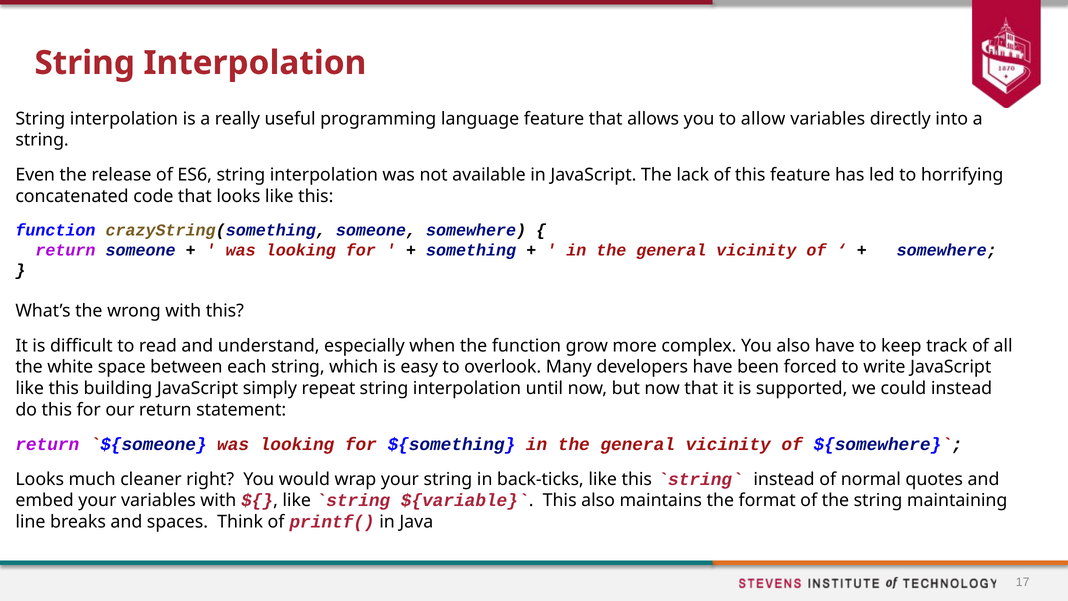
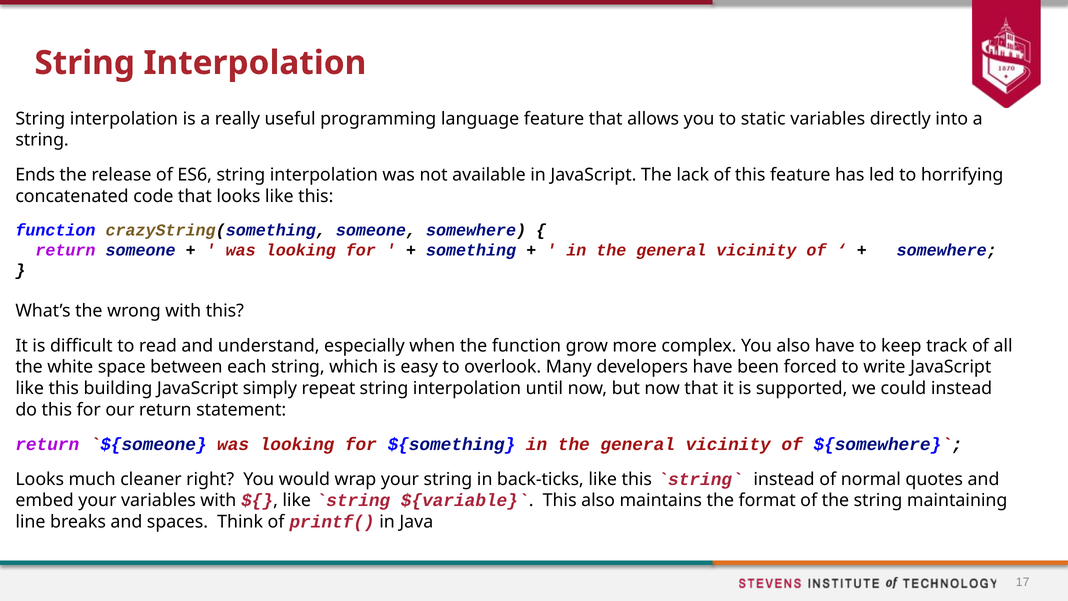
allow: allow -> static
Even: Even -> Ends
